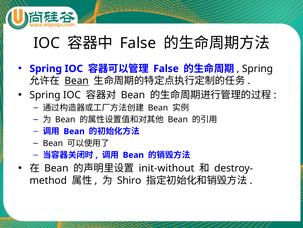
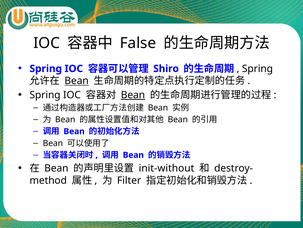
False at (166, 68): False -> Shiro
Bean at (133, 95) underline: none -> present
Shiro: Shiro -> Filter
